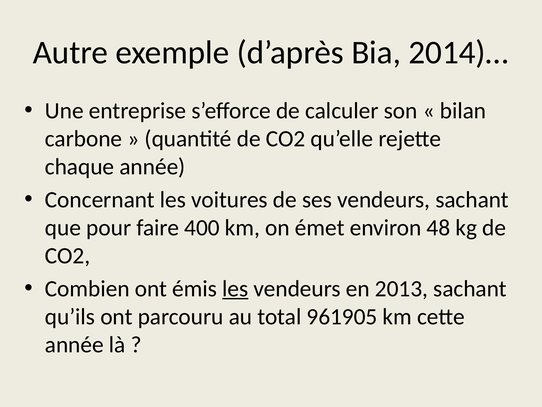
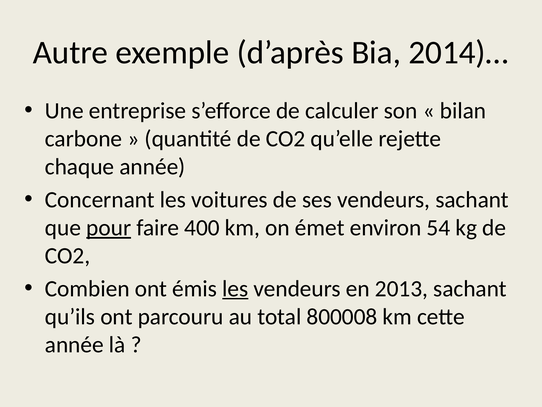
pour underline: none -> present
48: 48 -> 54
961905: 961905 -> 800008
